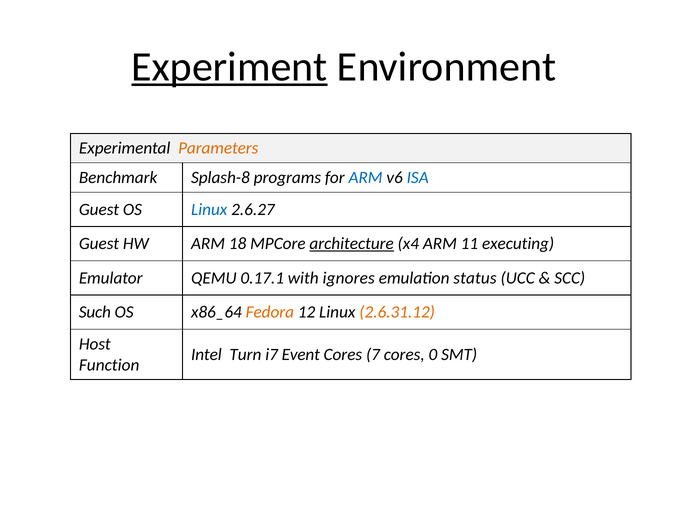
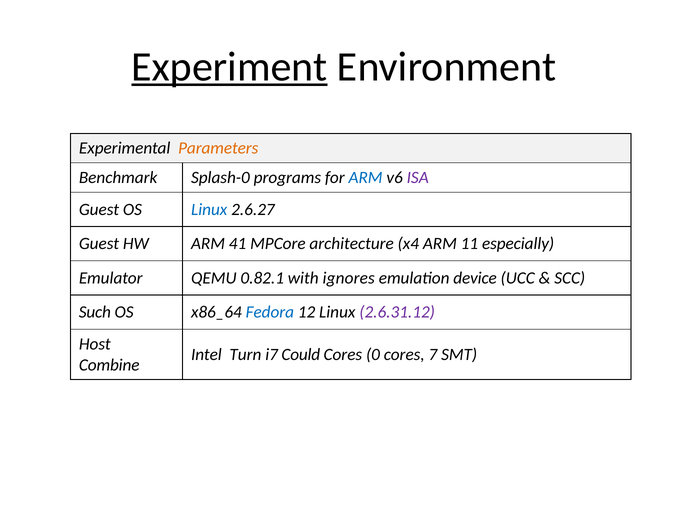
Splash-8: Splash-8 -> Splash-0
ISA colour: blue -> purple
18: 18 -> 41
architecture underline: present -> none
executing: executing -> especially
0.17.1: 0.17.1 -> 0.82.1
status: status -> device
Fedora colour: orange -> blue
2.6.31.12 colour: orange -> purple
Event: Event -> Could
7: 7 -> 0
0: 0 -> 7
Function: Function -> Combine
